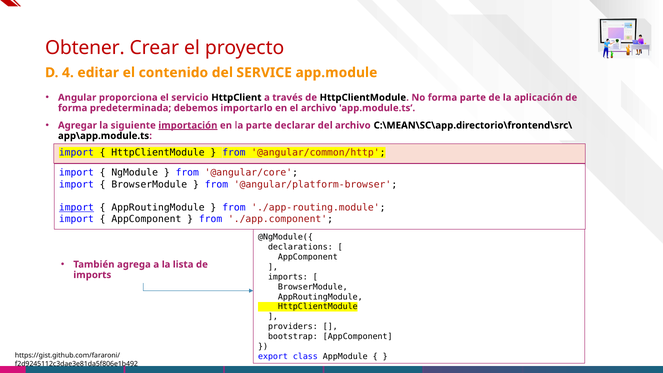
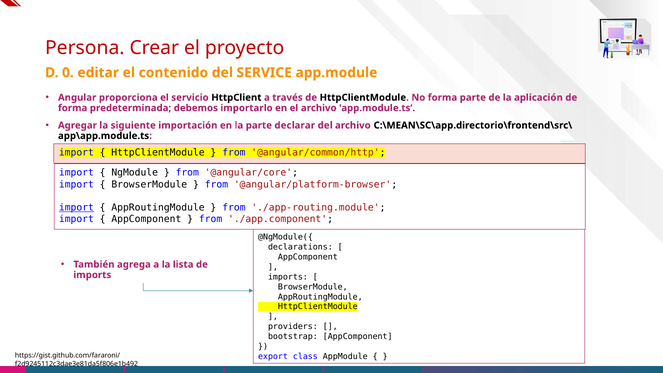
Obtener: Obtener -> Persona
4: 4 -> 0
importación underline: present -> none
